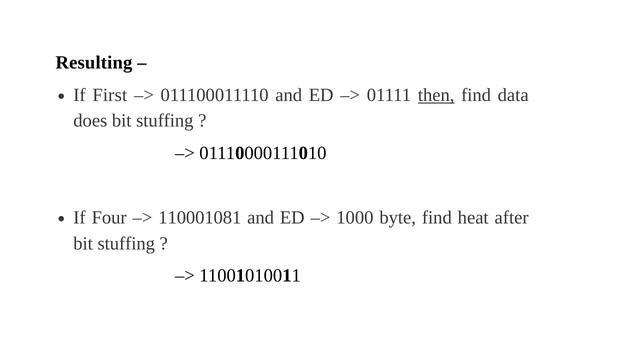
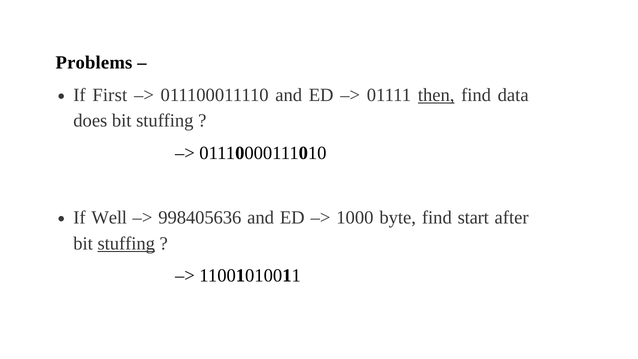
Resulting: Resulting -> Problems
Four: Four -> Well
110001081: 110001081 -> 998405636
heat: heat -> start
stuffing at (126, 243) underline: none -> present
